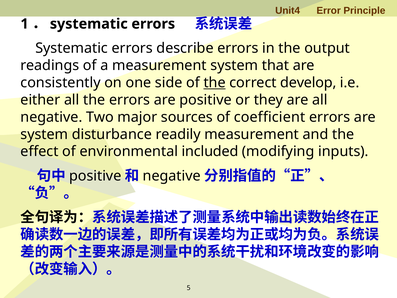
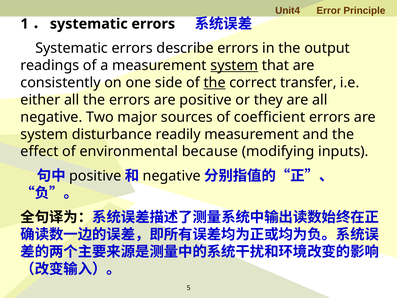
system at (234, 65) underline: none -> present
develop: develop -> transfer
included: included -> because
